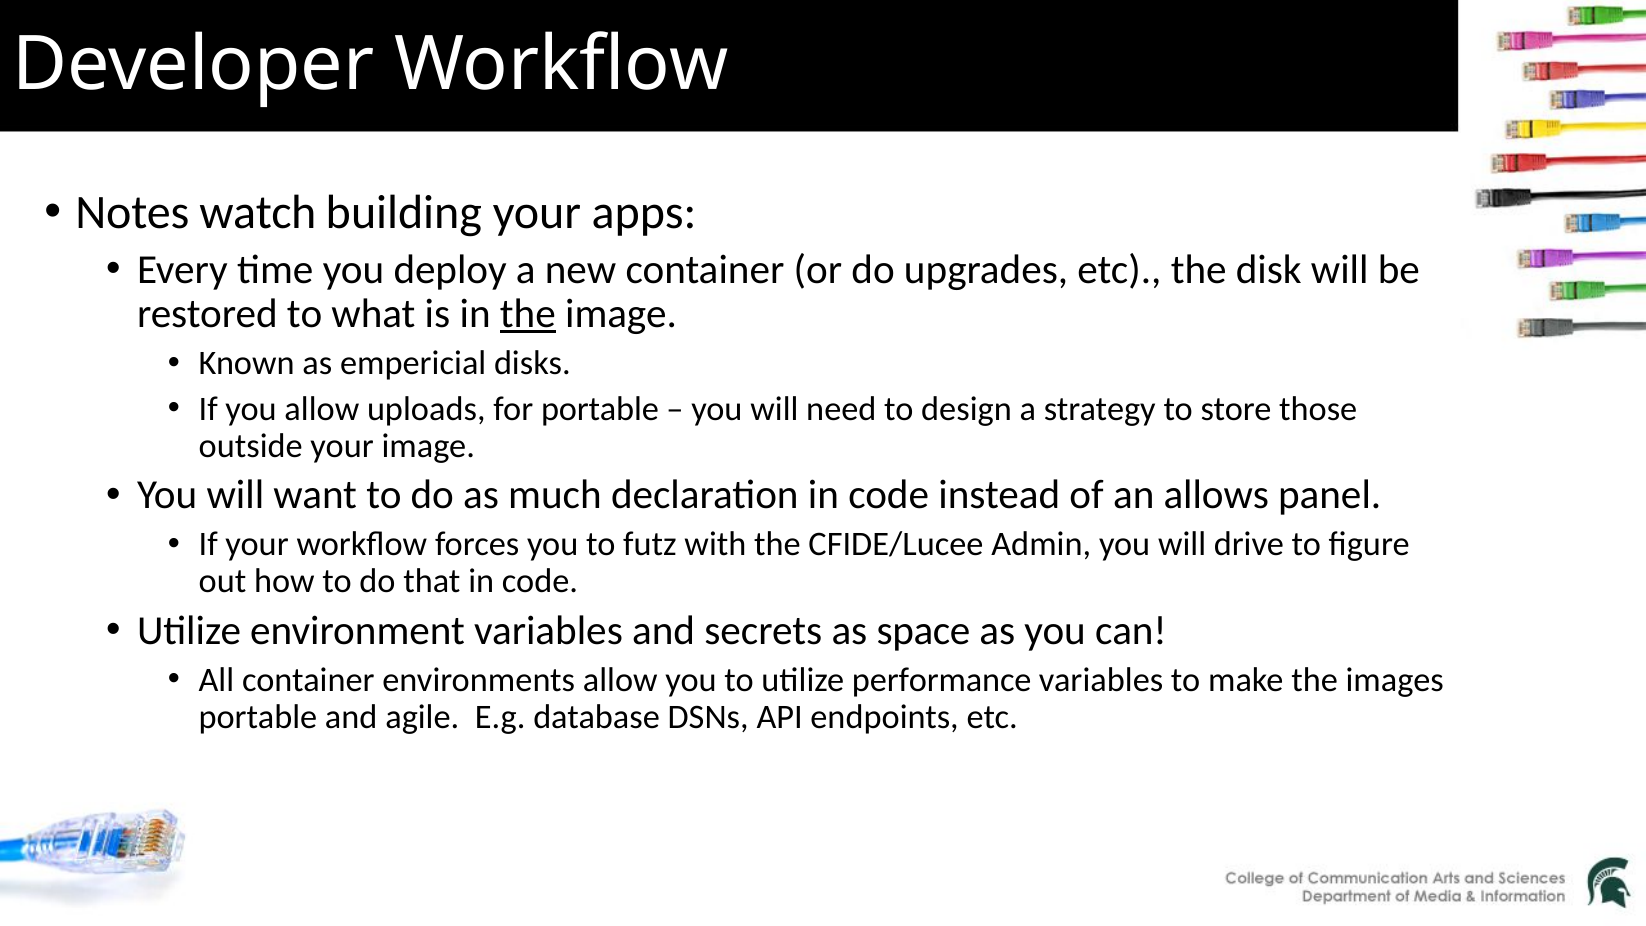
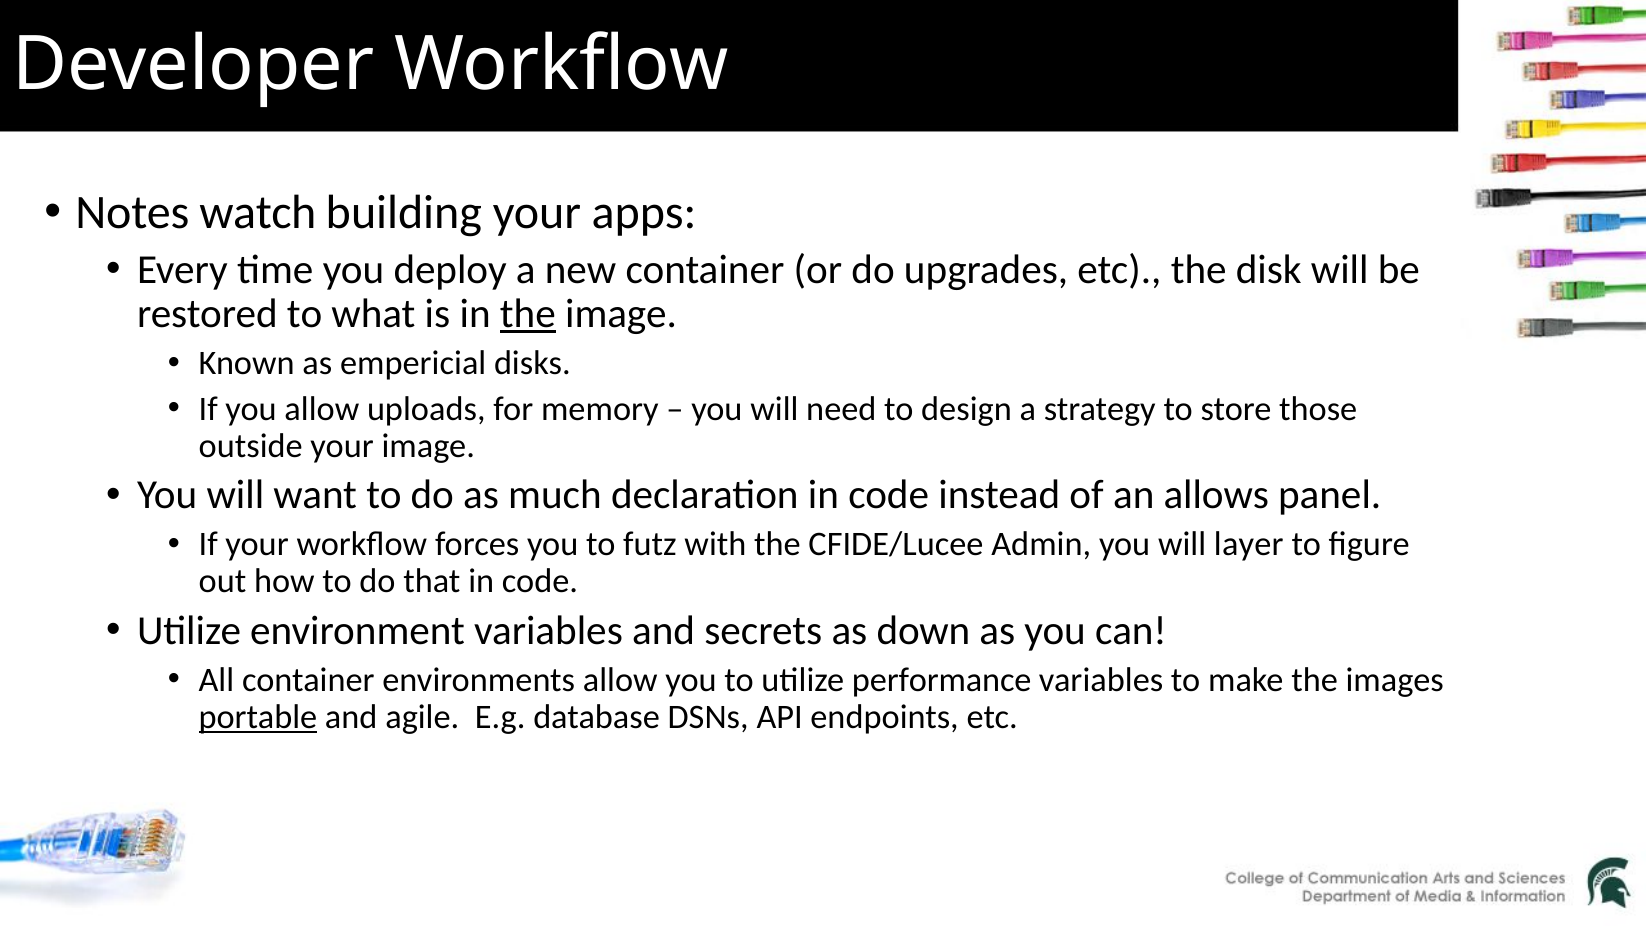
for portable: portable -> memory
drive: drive -> layer
space: space -> down
portable at (258, 717) underline: none -> present
